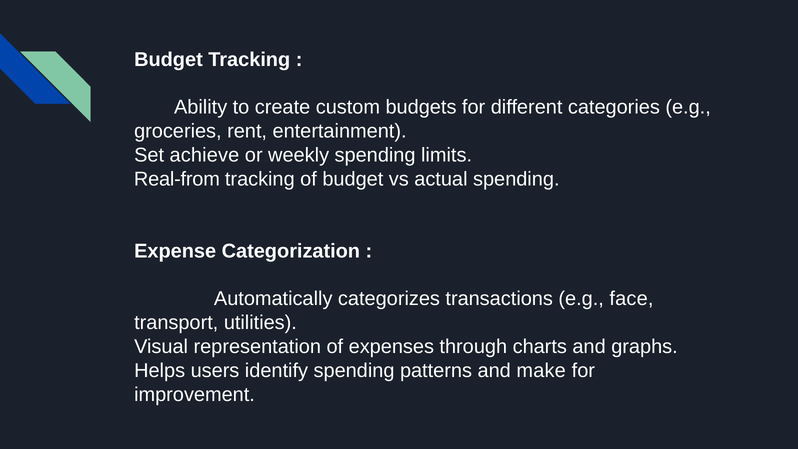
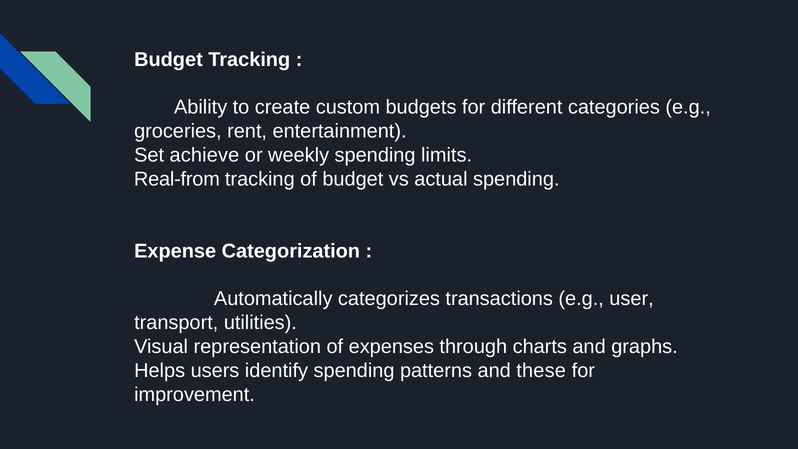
face: face -> user
make: make -> these
